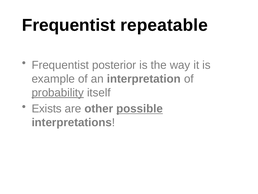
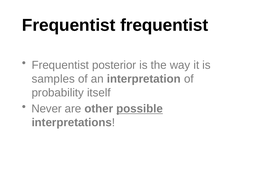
Frequentist repeatable: repeatable -> frequentist
example: example -> samples
probability underline: present -> none
Exists: Exists -> Never
